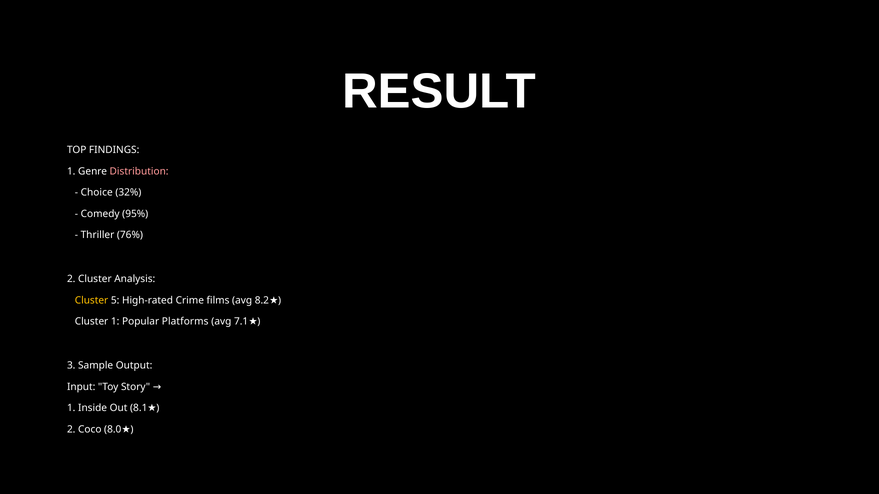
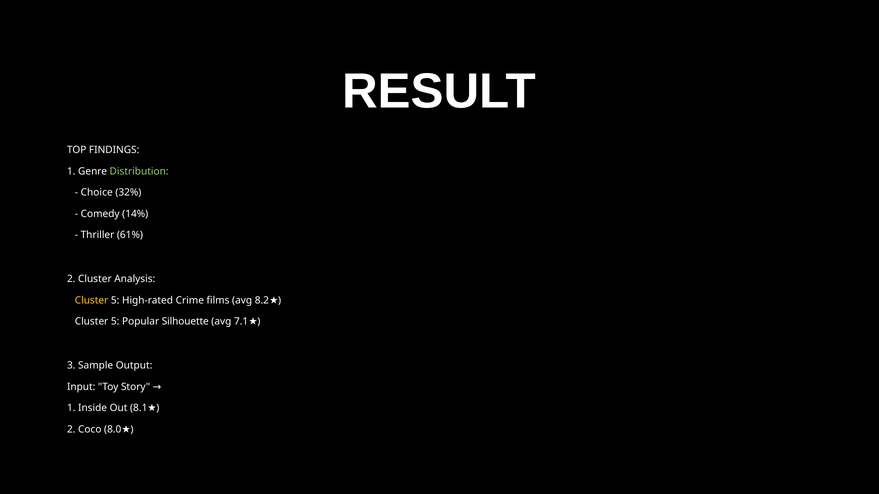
Distribution colour: pink -> light green
95%: 95% -> 14%
76%: 76% -> 61%
1 at (115, 322): 1 -> 5
Platforms: Platforms -> Silhouette
